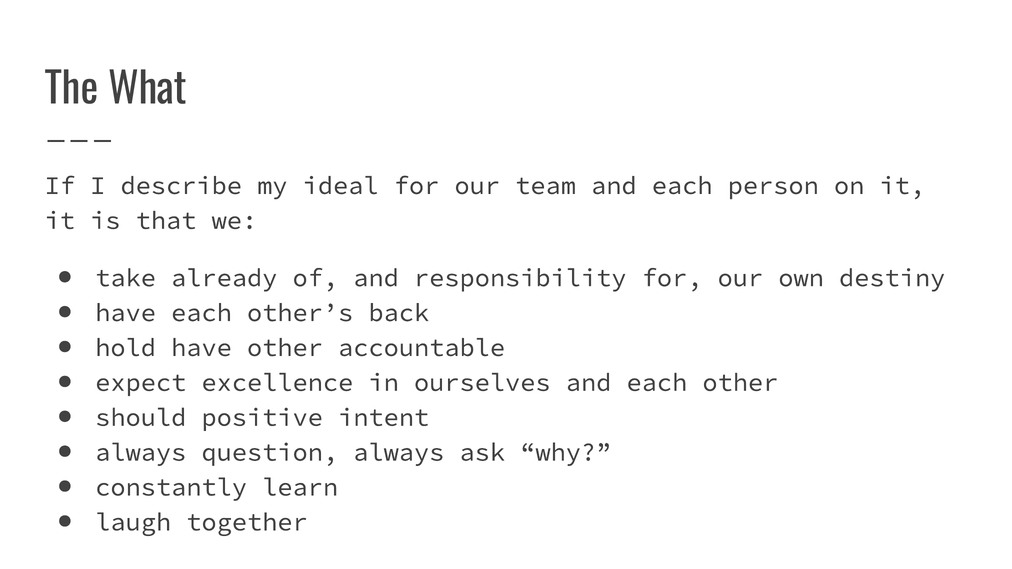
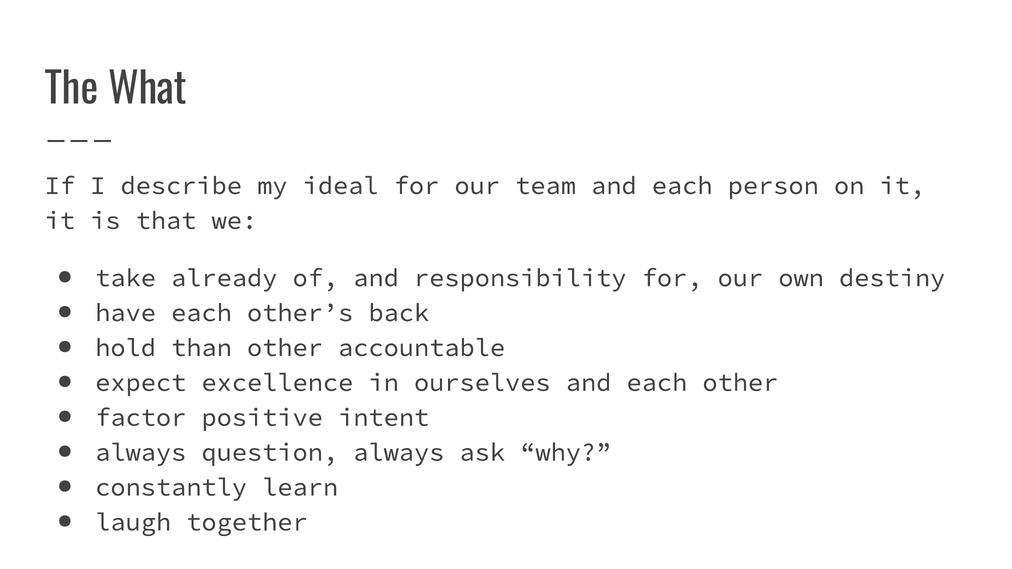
hold have: have -> than
should: should -> factor
